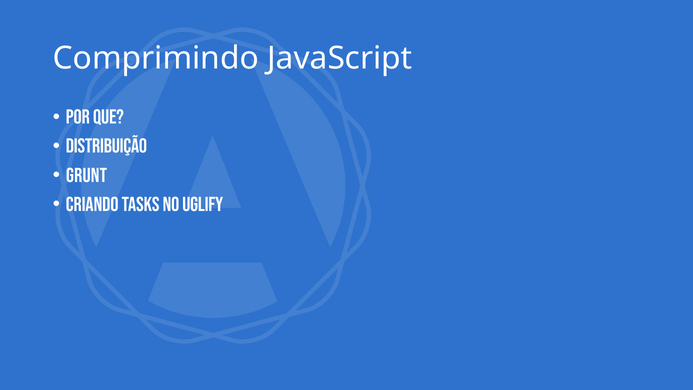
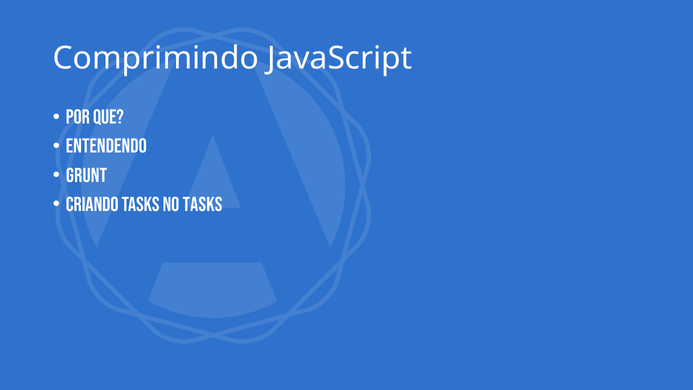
Distribuição: Distribuição -> Entendendo
no Uglify: Uglify -> Tasks
